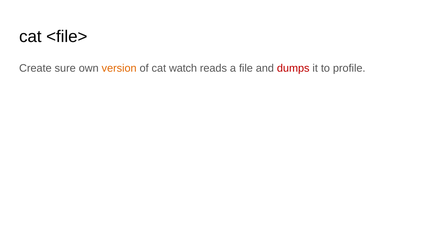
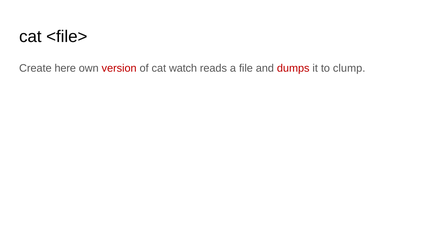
sure: sure -> here
version colour: orange -> red
profile: profile -> clump
